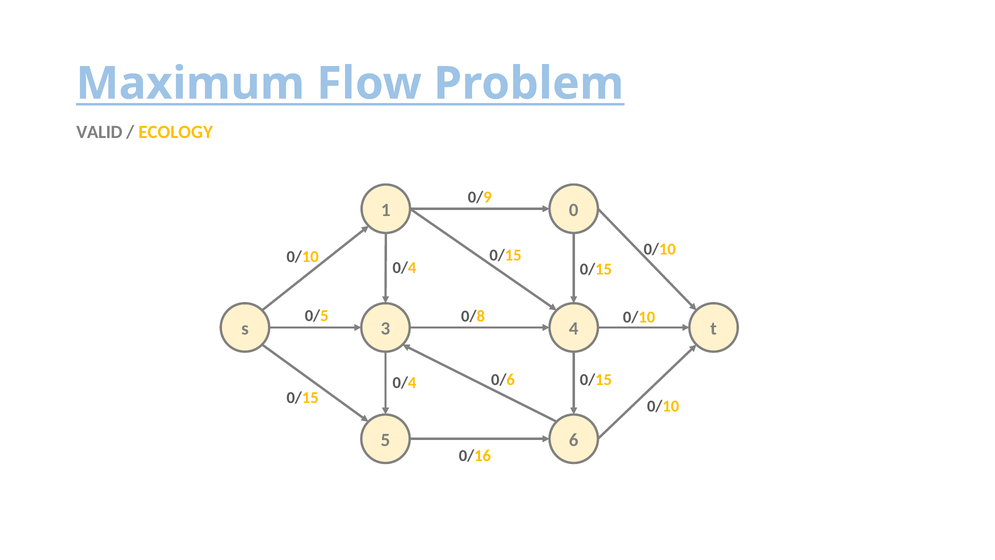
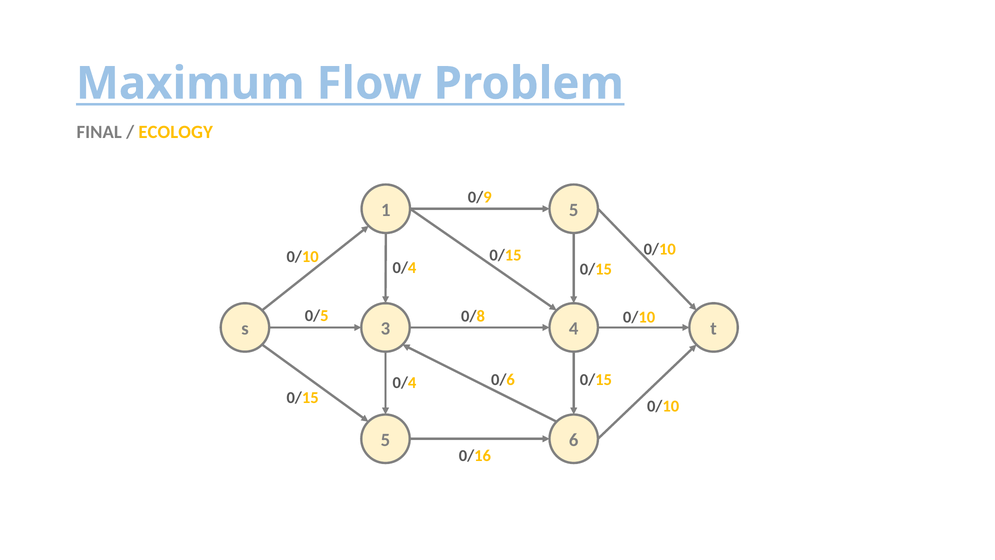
VALID: VALID -> FINAL
1 0: 0 -> 5
